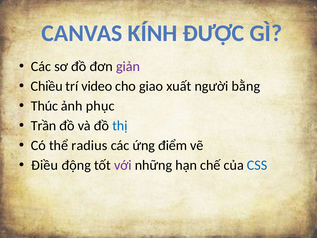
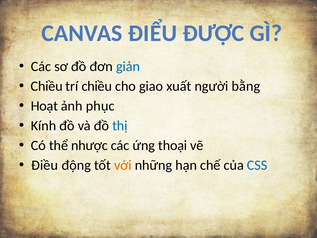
KÍNH: KÍNH -> ĐIỂU
giản colour: purple -> blue
trí video: video -> chiều
Thúc: Thúc -> Hoạt
Trần: Trần -> Kính
radius: radius -> nhược
điểm: điểm -> thoại
với colour: purple -> orange
